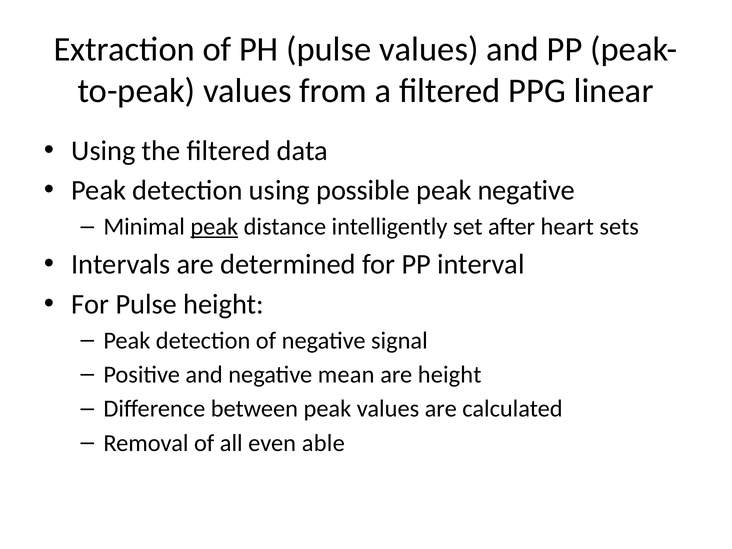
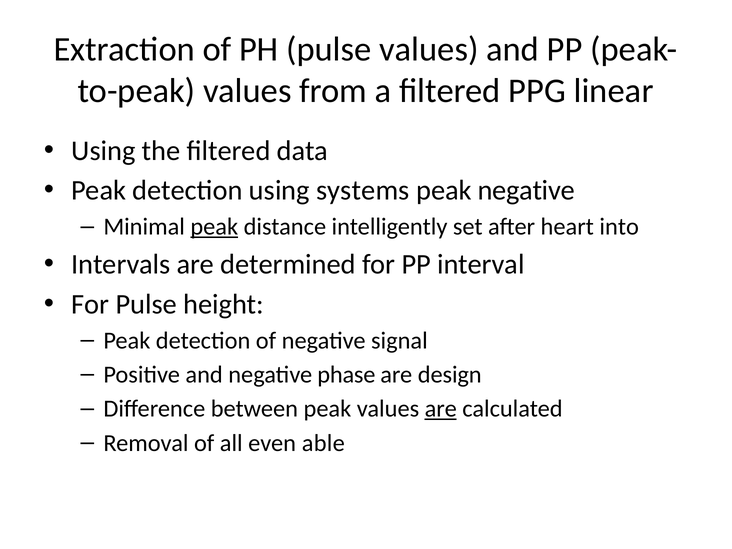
possible: possible -> systems
sets: sets -> into
mean: mean -> phase
are height: height -> design
are at (441, 409) underline: none -> present
